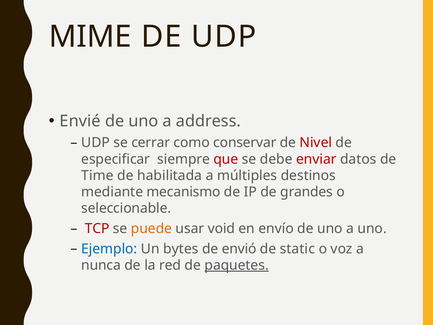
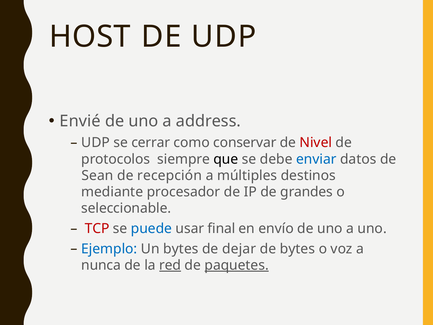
MIME: MIME -> HOST
especificar: especificar -> protocolos
que colour: red -> black
enviar colour: red -> blue
Time: Time -> Sean
habilitada: habilitada -> recepción
mecanismo: mecanismo -> procesador
puede colour: orange -> blue
void: void -> final
envió: envió -> dejar
de static: static -> bytes
red underline: none -> present
